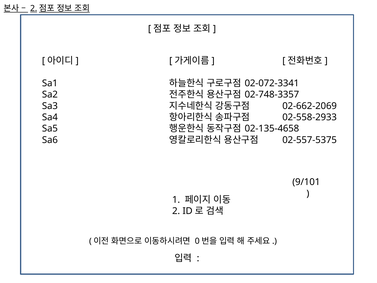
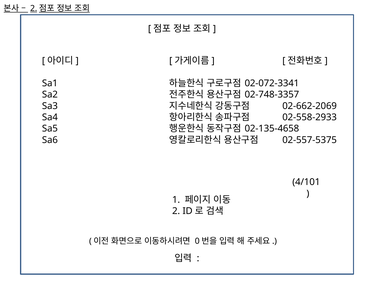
9/101: 9/101 -> 4/101
